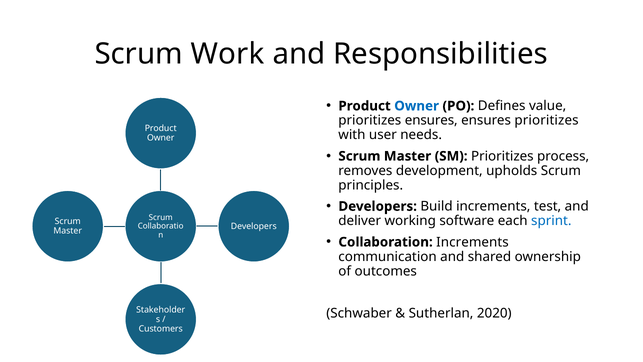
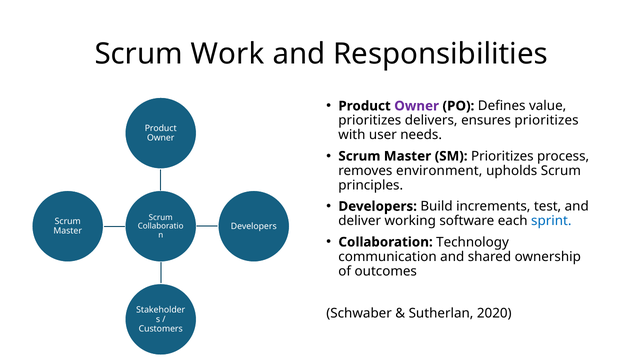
Owner at (417, 106) colour: blue -> purple
prioritizes ensures: ensures -> delivers
development: development -> environment
Collaboration Increments: Increments -> Technology
